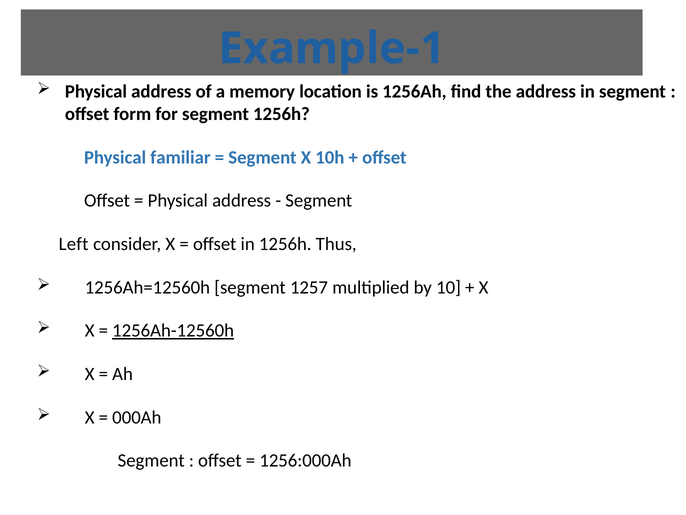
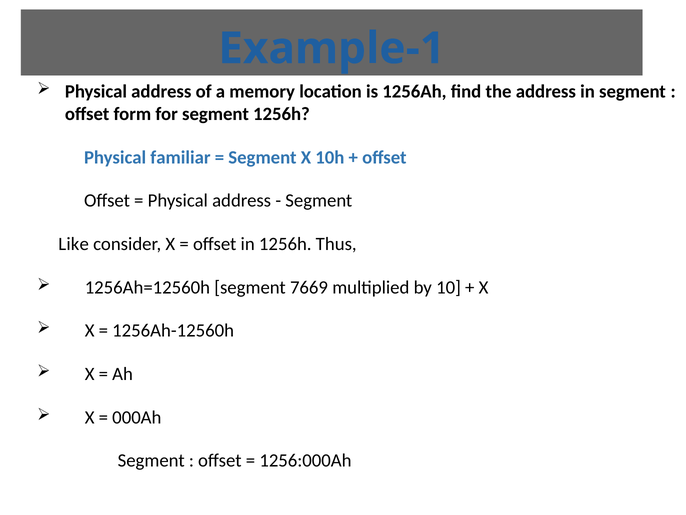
Left: Left -> Like
1257: 1257 -> 7669
1256Ah-12560h underline: present -> none
